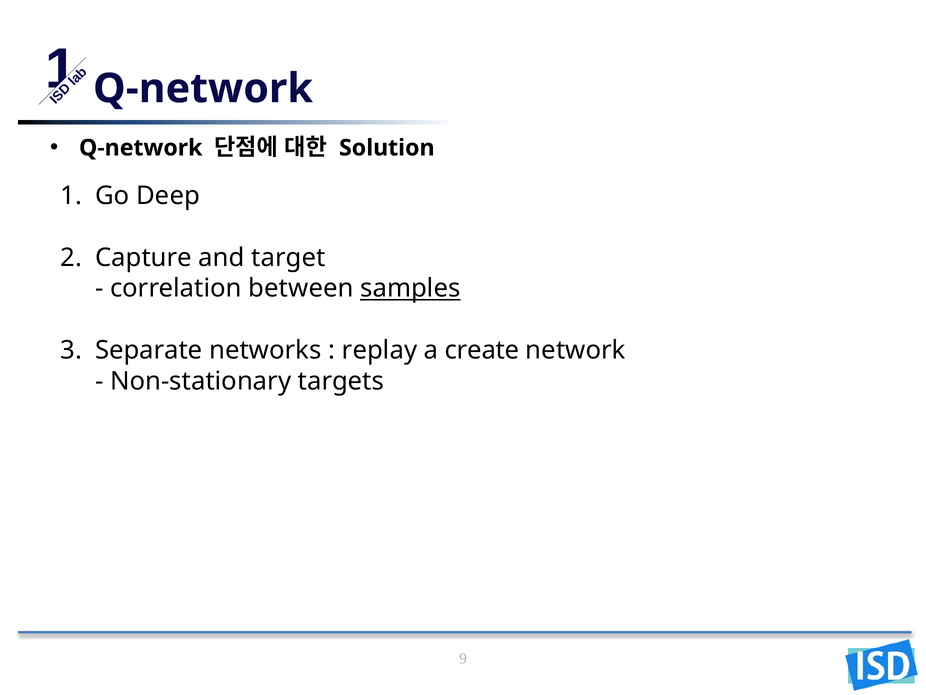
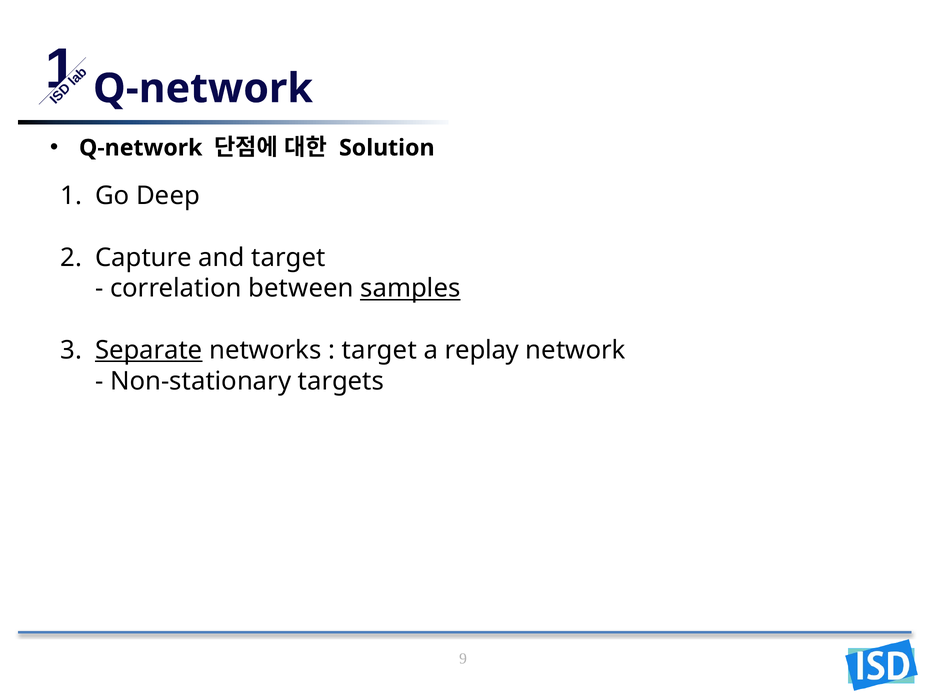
Separate underline: none -> present
replay at (379, 350): replay -> target
create: create -> replay
